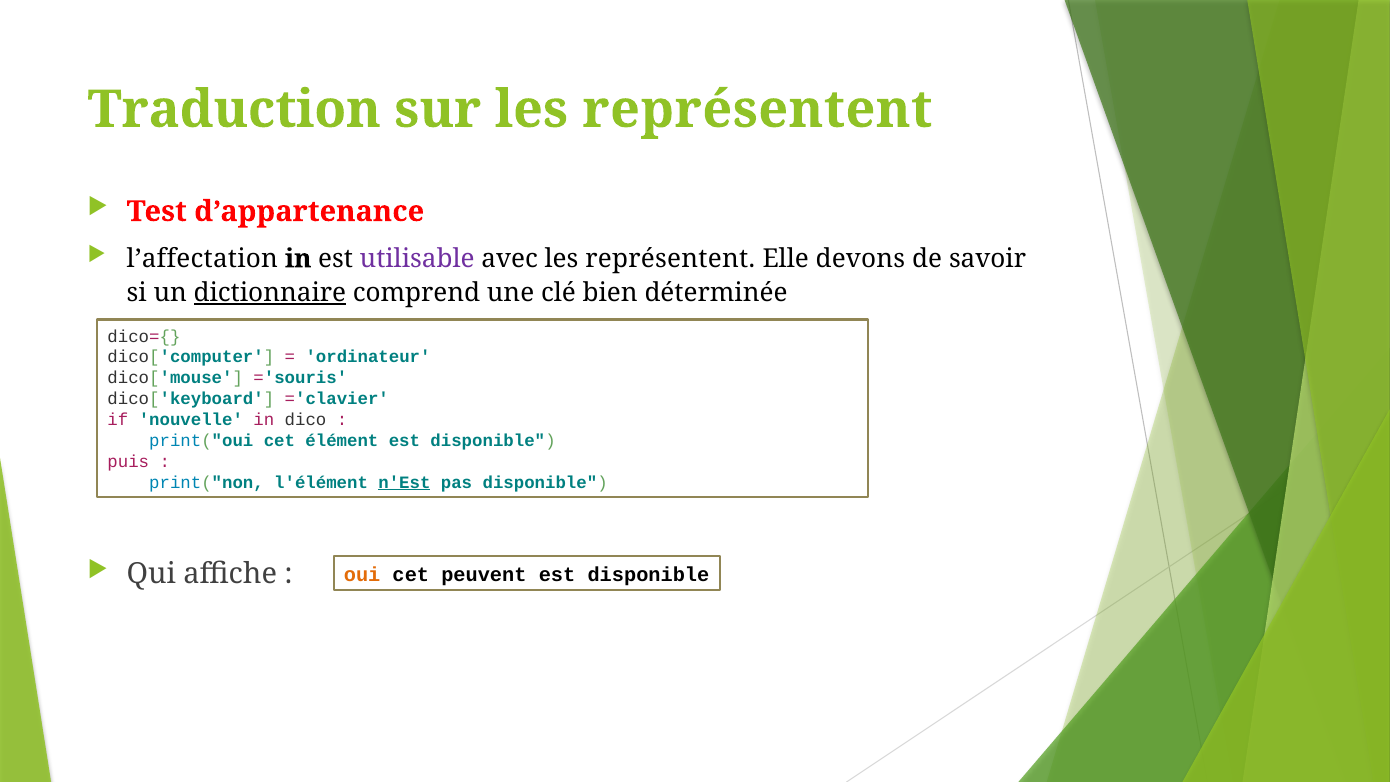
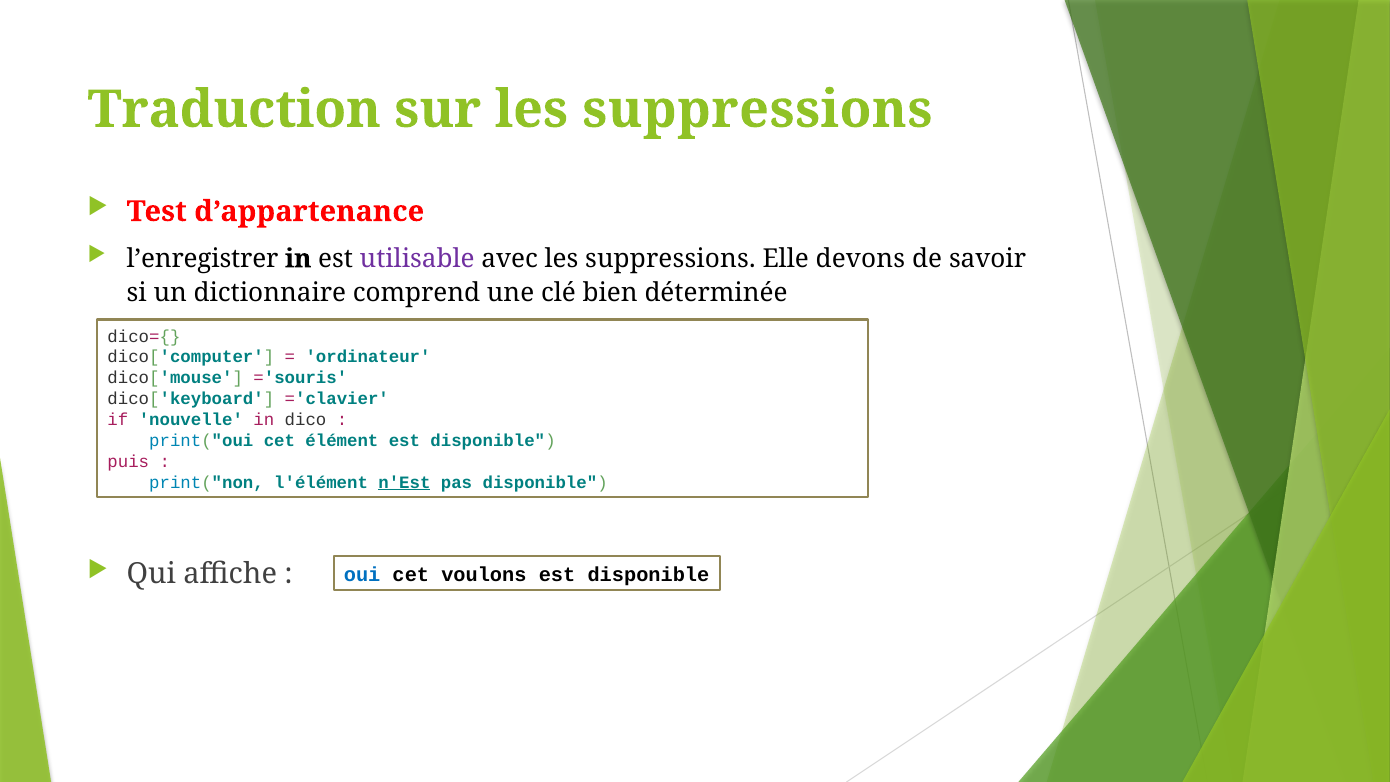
sur les représentent: représentent -> suppressions
l’affectation: l’affectation -> l’enregistrer
avec les représentent: représentent -> suppressions
dictionnaire underline: present -> none
oui colour: orange -> blue
peuvent: peuvent -> voulons
